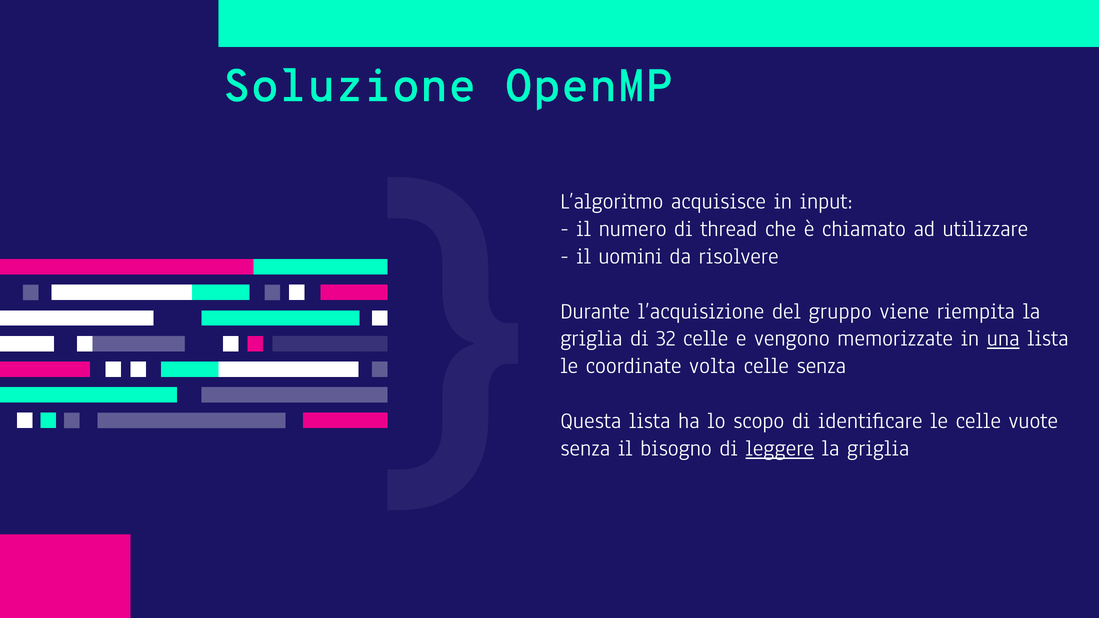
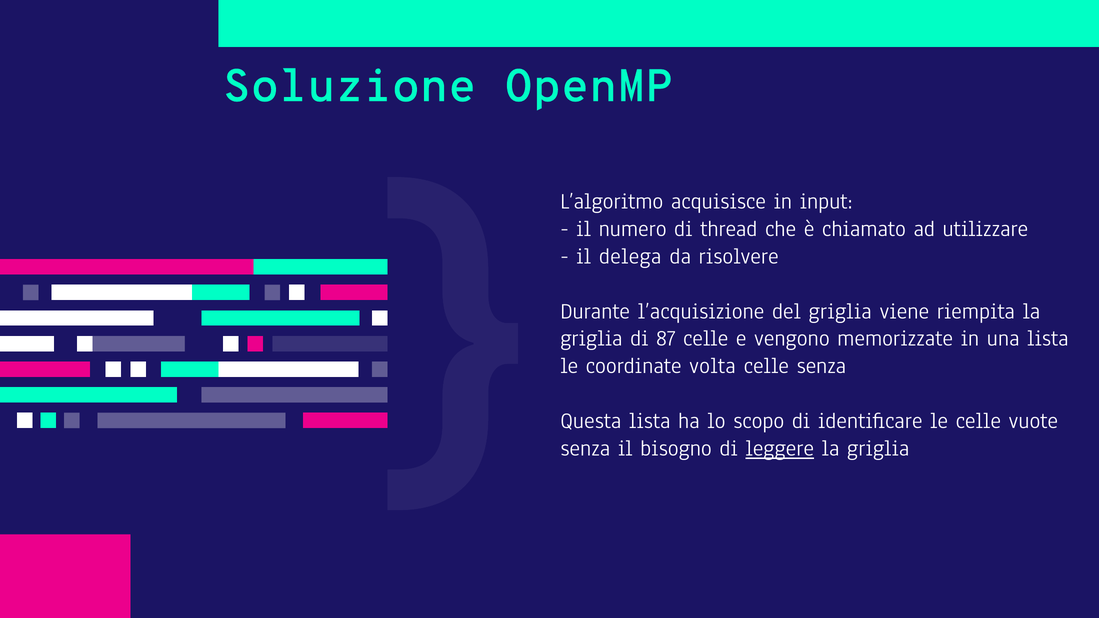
uomini: uomini -> delega
del gruppo: gruppo -> griglia
32: 32 -> 87
una underline: present -> none
